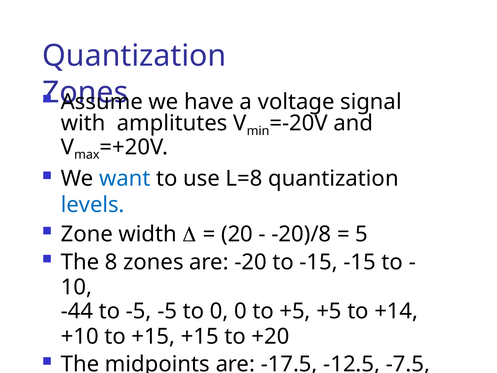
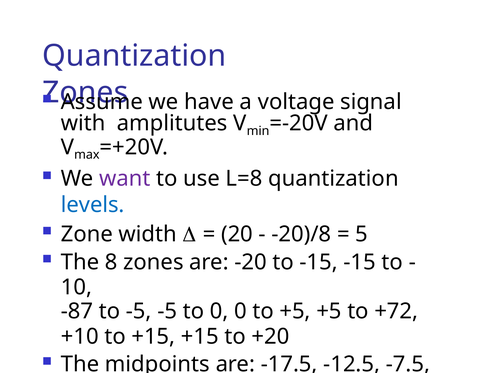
want colour: blue -> purple
-44: -44 -> -87
+14: +14 -> +72
